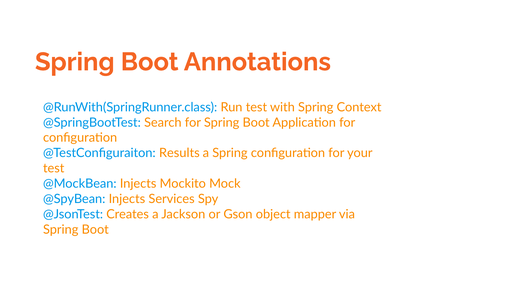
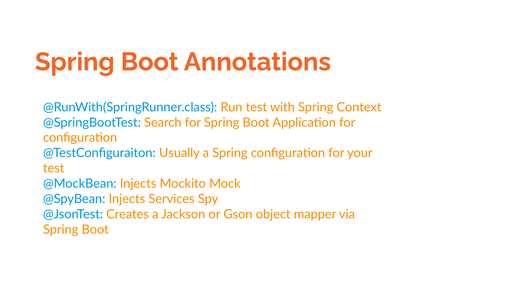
Results: Results -> Usually
